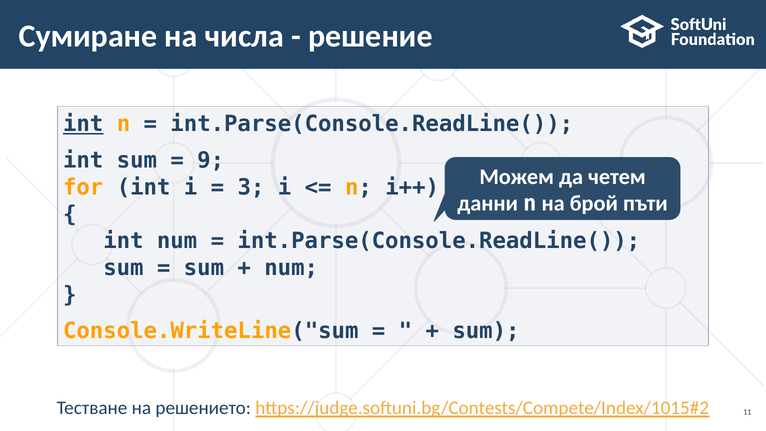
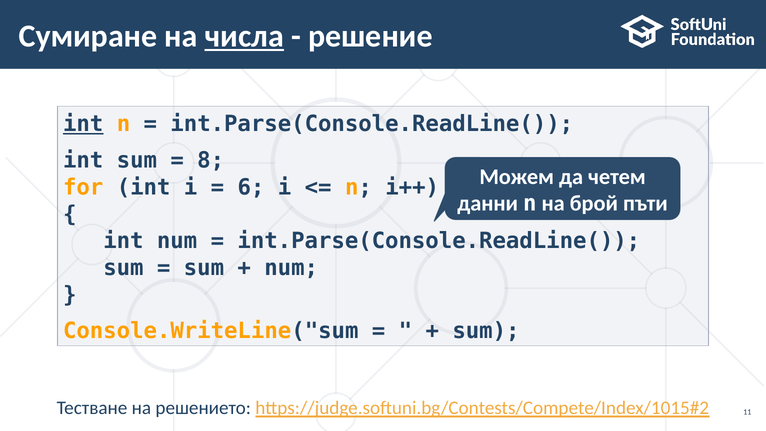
числа underline: none -> present
9: 9 -> 8
3: 3 -> 6
